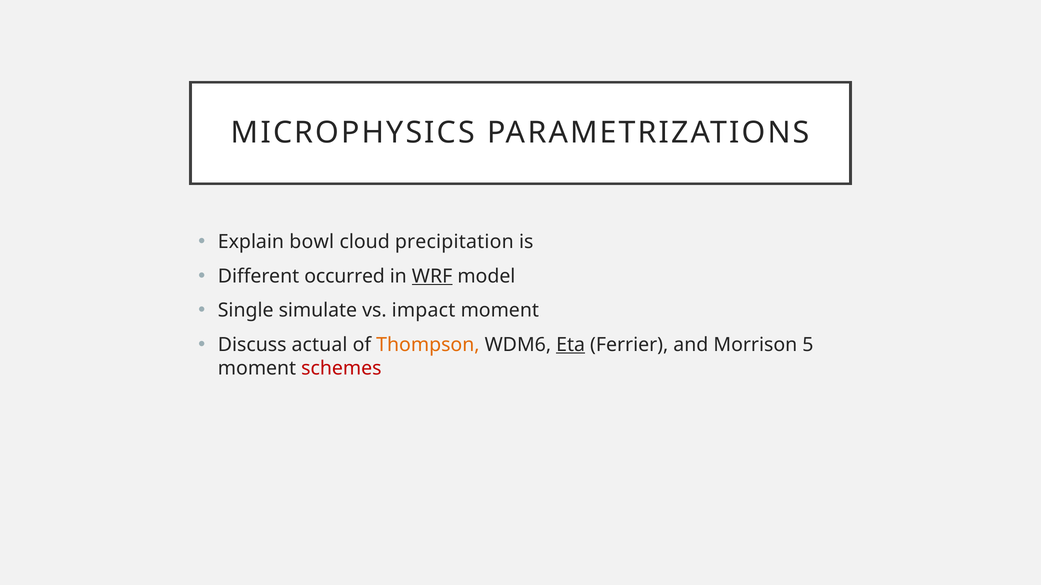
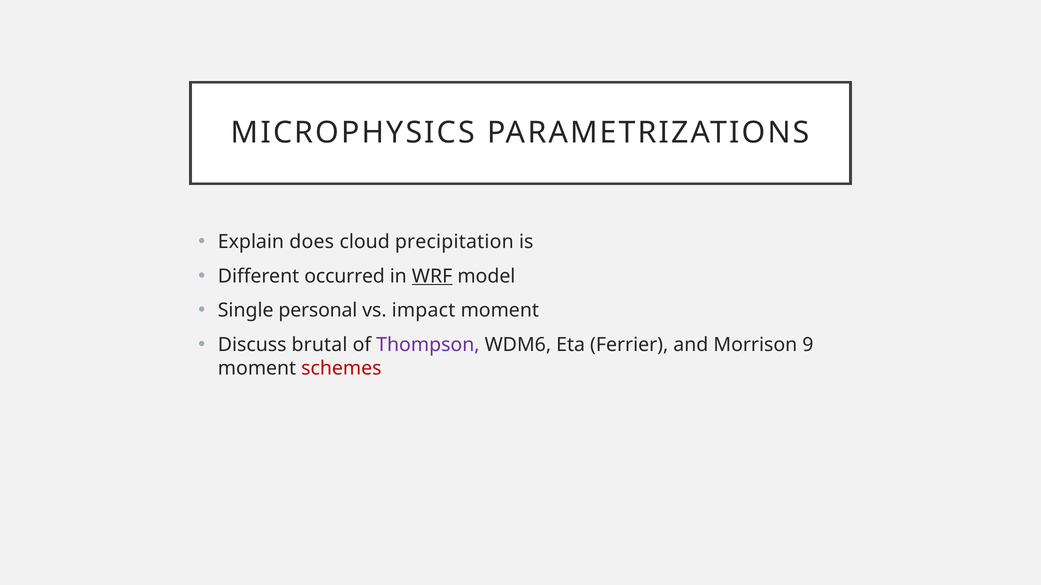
bowl: bowl -> does
simulate: simulate -> personal
actual: actual -> brutal
Thompson colour: orange -> purple
Eta underline: present -> none
5: 5 -> 9
